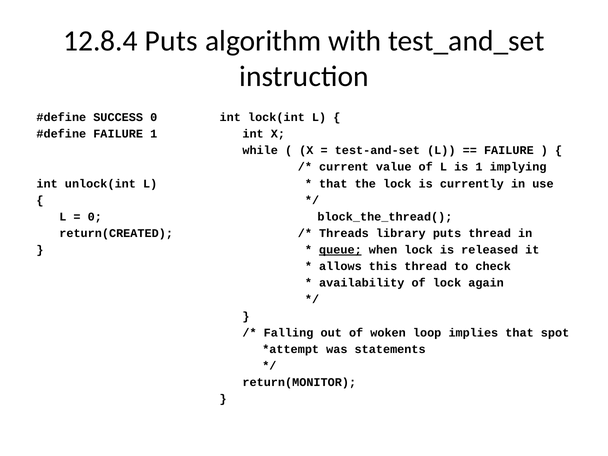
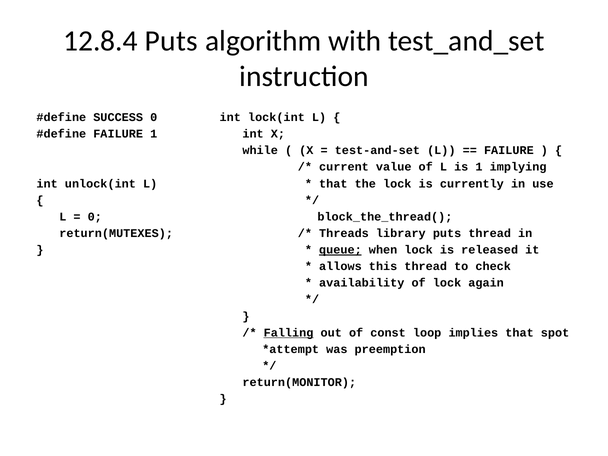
return(CREATED: return(CREATED -> return(MUTEXES
Falling underline: none -> present
woken: woken -> const
statements: statements -> preemption
